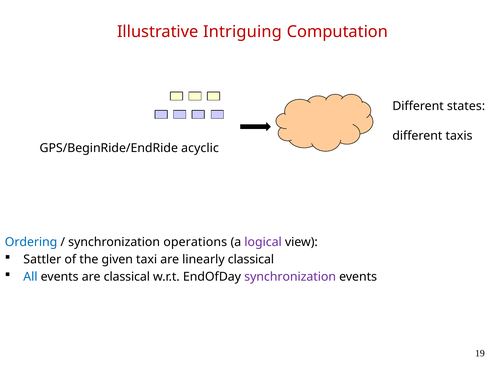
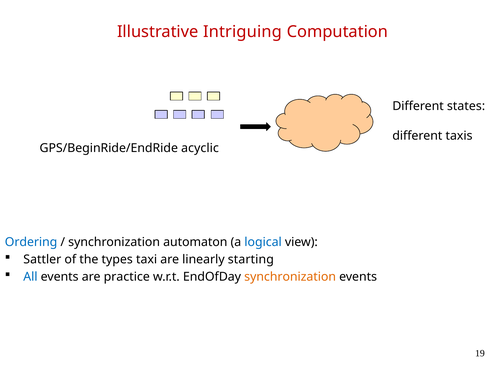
operations: operations -> automaton
logical colour: purple -> blue
given: given -> types
linearly classical: classical -> starting
are classical: classical -> practice
synchronization at (290, 277) colour: purple -> orange
